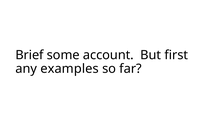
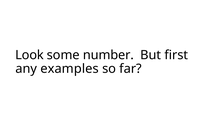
Brief: Brief -> Look
account: account -> number
